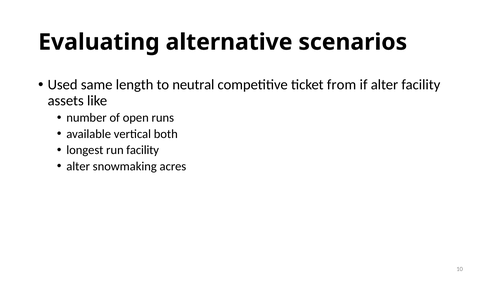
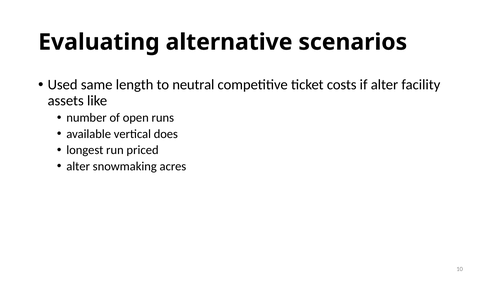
from: from -> costs
both: both -> does
run facility: facility -> priced
